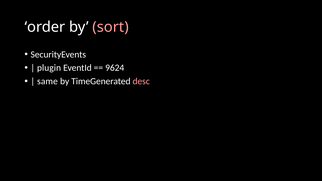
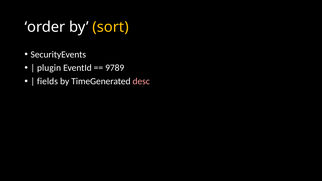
sort colour: pink -> yellow
9624: 9624 -> 9789
same: same -> fields
